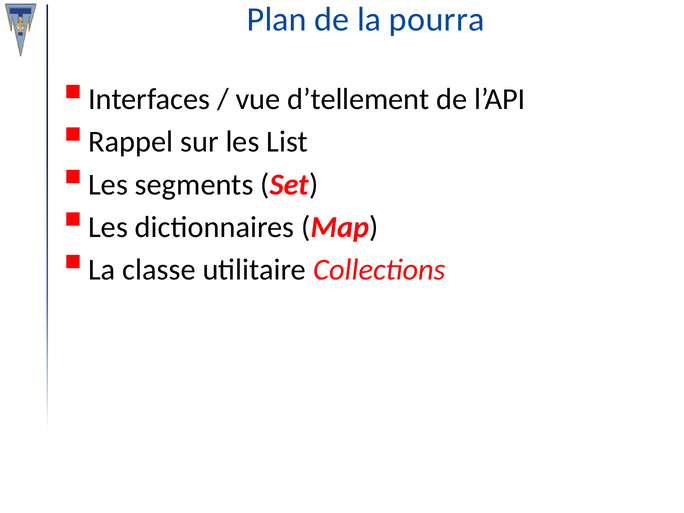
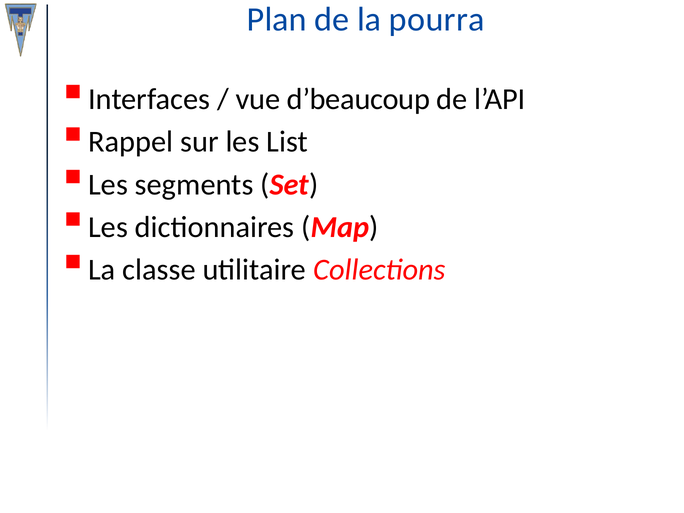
d’tellement: d’tellement -> d’beaucoup
